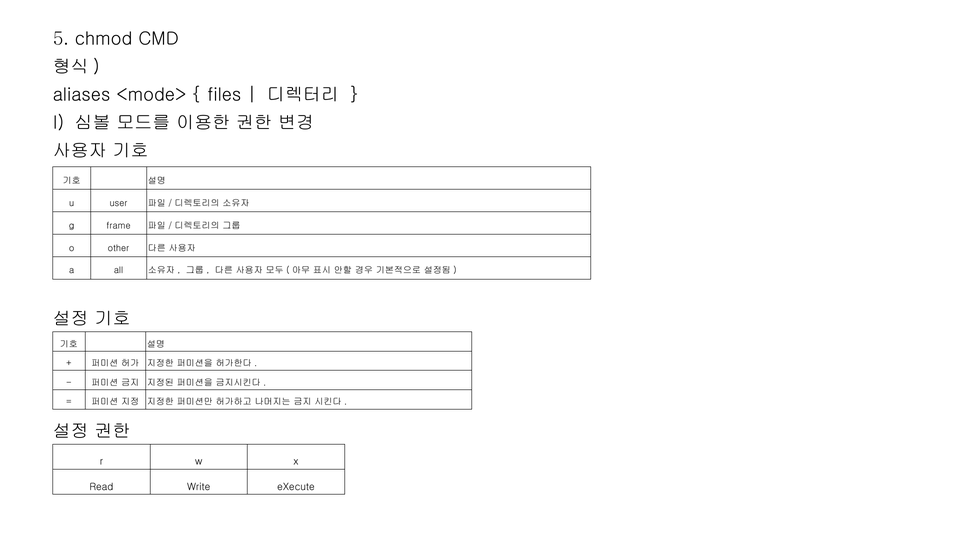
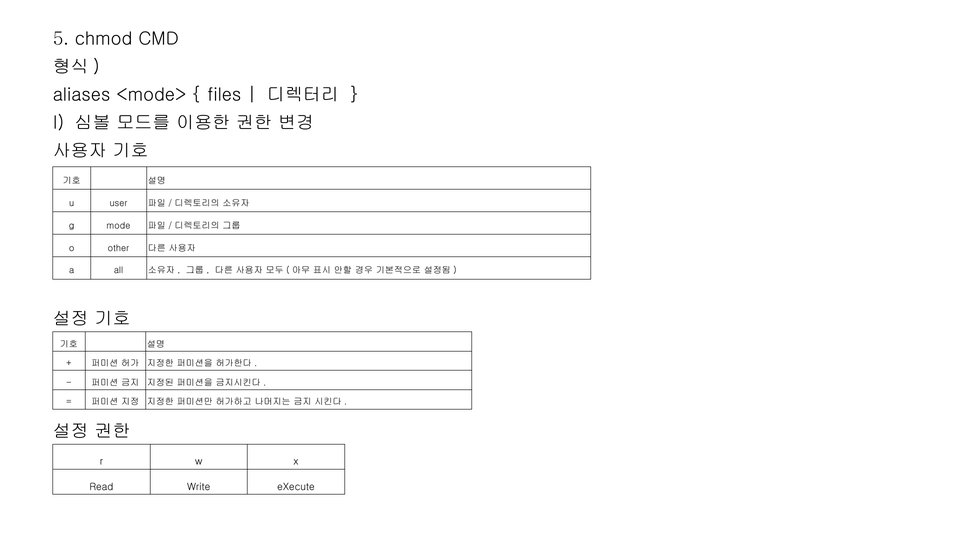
frame: frame -> mode
